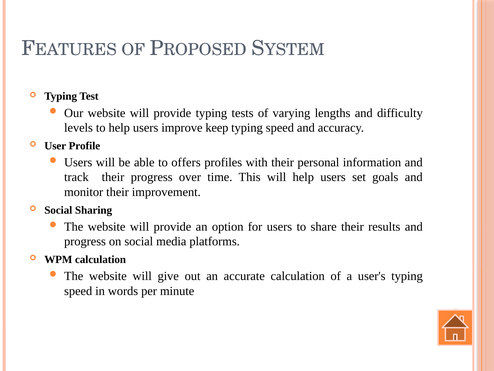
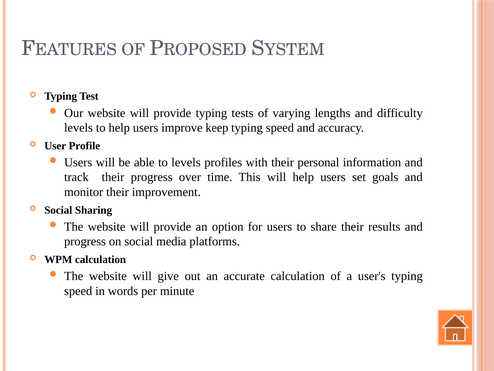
to offers: offers -> levels
